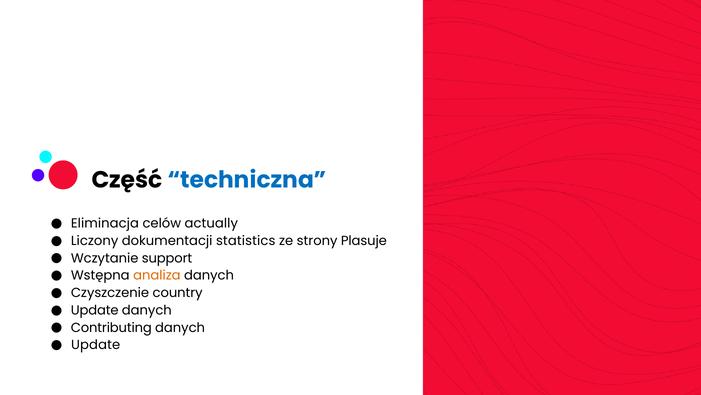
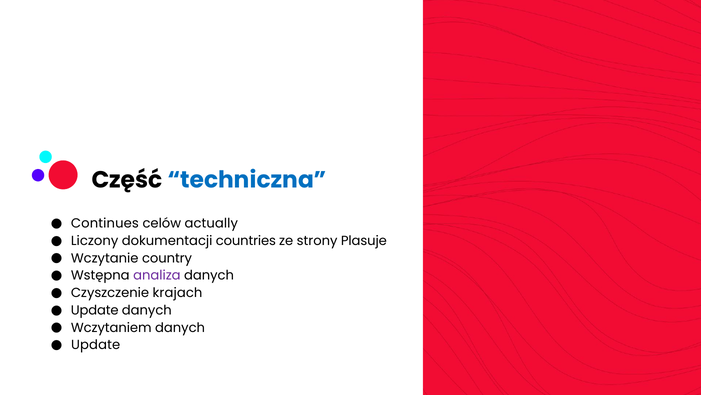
Eliminacja: Eliminacja -> Continues
statistics: statistics -> countries
support: support -> country
analiza colour: orange -> purple
country: country -> krajach
Contributing: Contributing -> Wczytaniem
